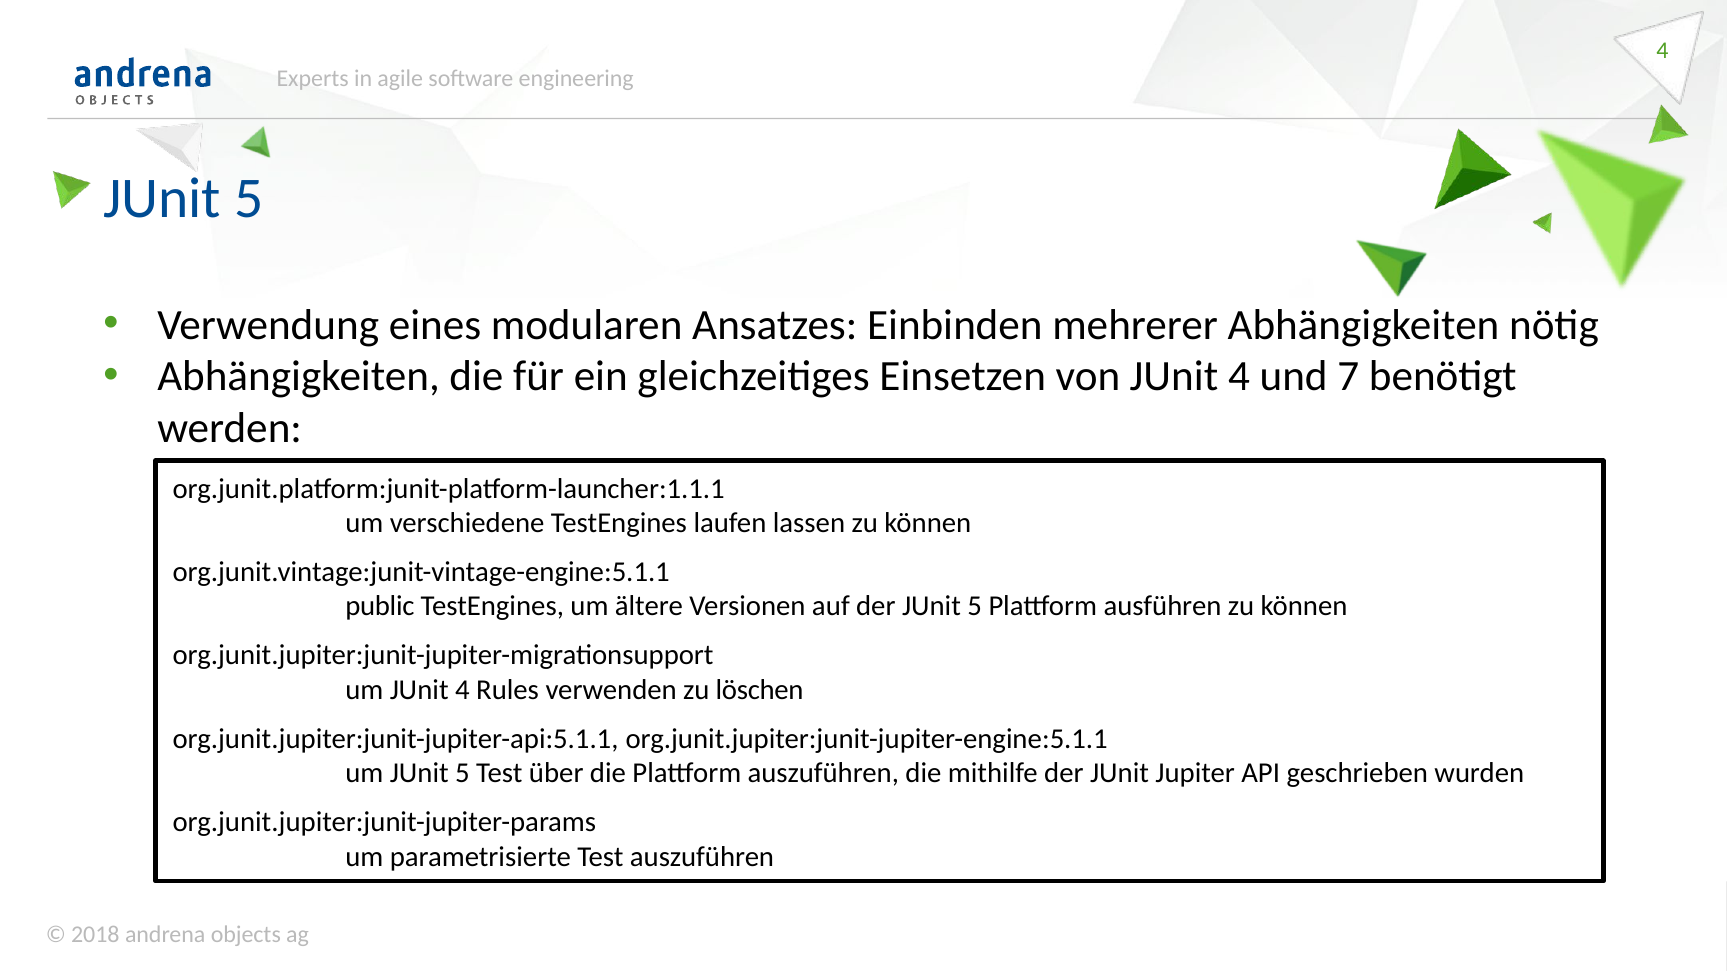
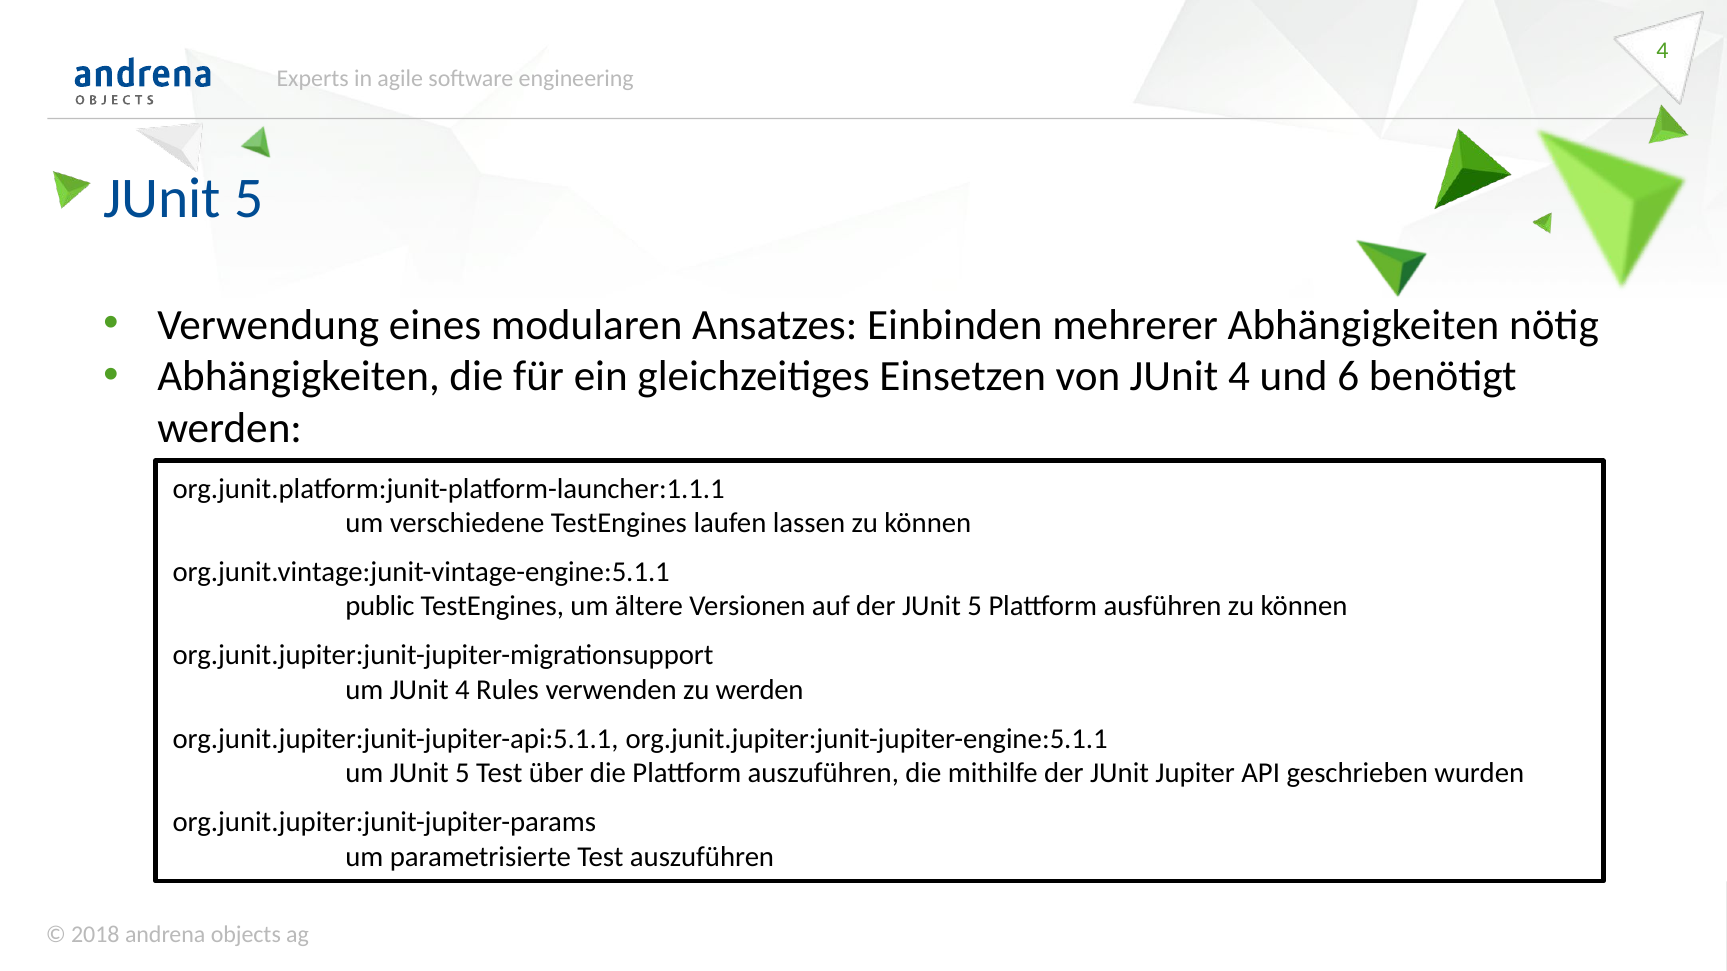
7: 7 -> 6
zu löschen: löschen -> werden
